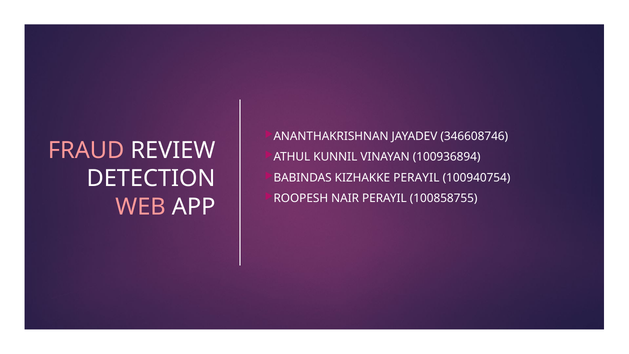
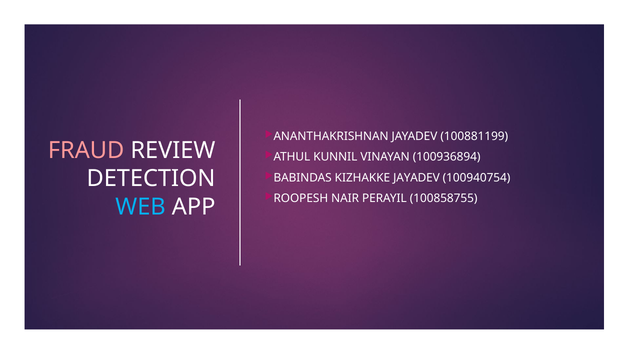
346608746: 346608746 -> 100881199
KIZHAKKE PERAYIL: PERAYIL -> JAYADEV
WEB colour: pink -> light blue
